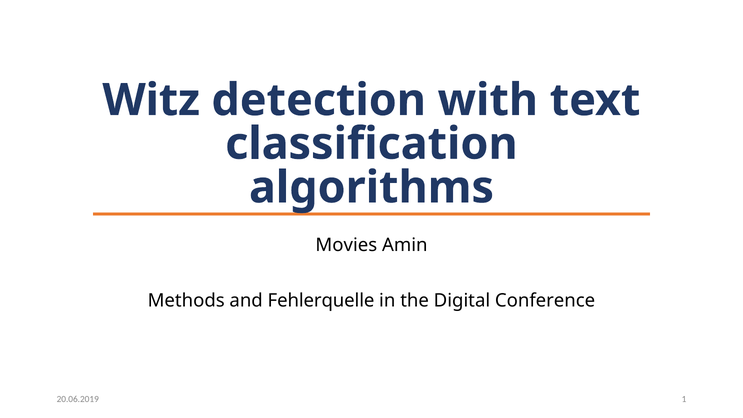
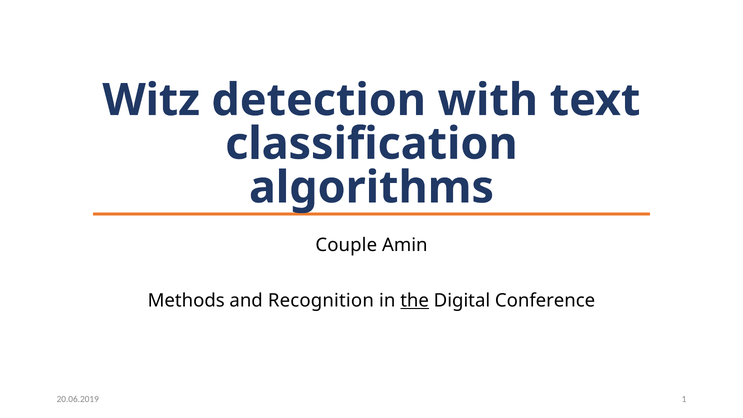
Movies: Movies -> Couple
Fehlerquelle: Fehlerquelle -> Recognition
the underline: none -> present
